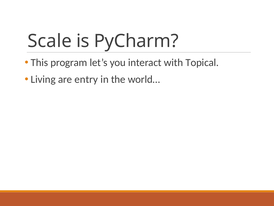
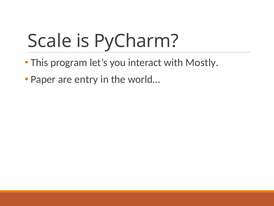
Topical: Topical -> Mostly
Living: Living -> Paper
